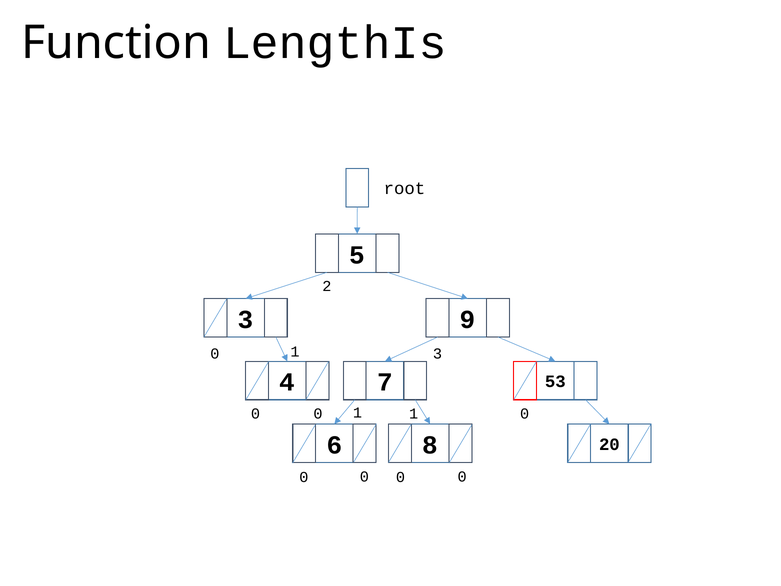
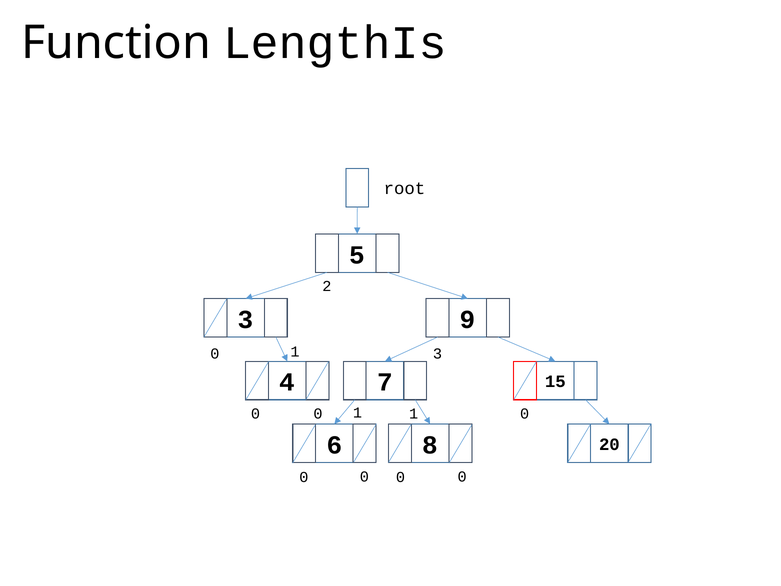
53: 53 -> 15
